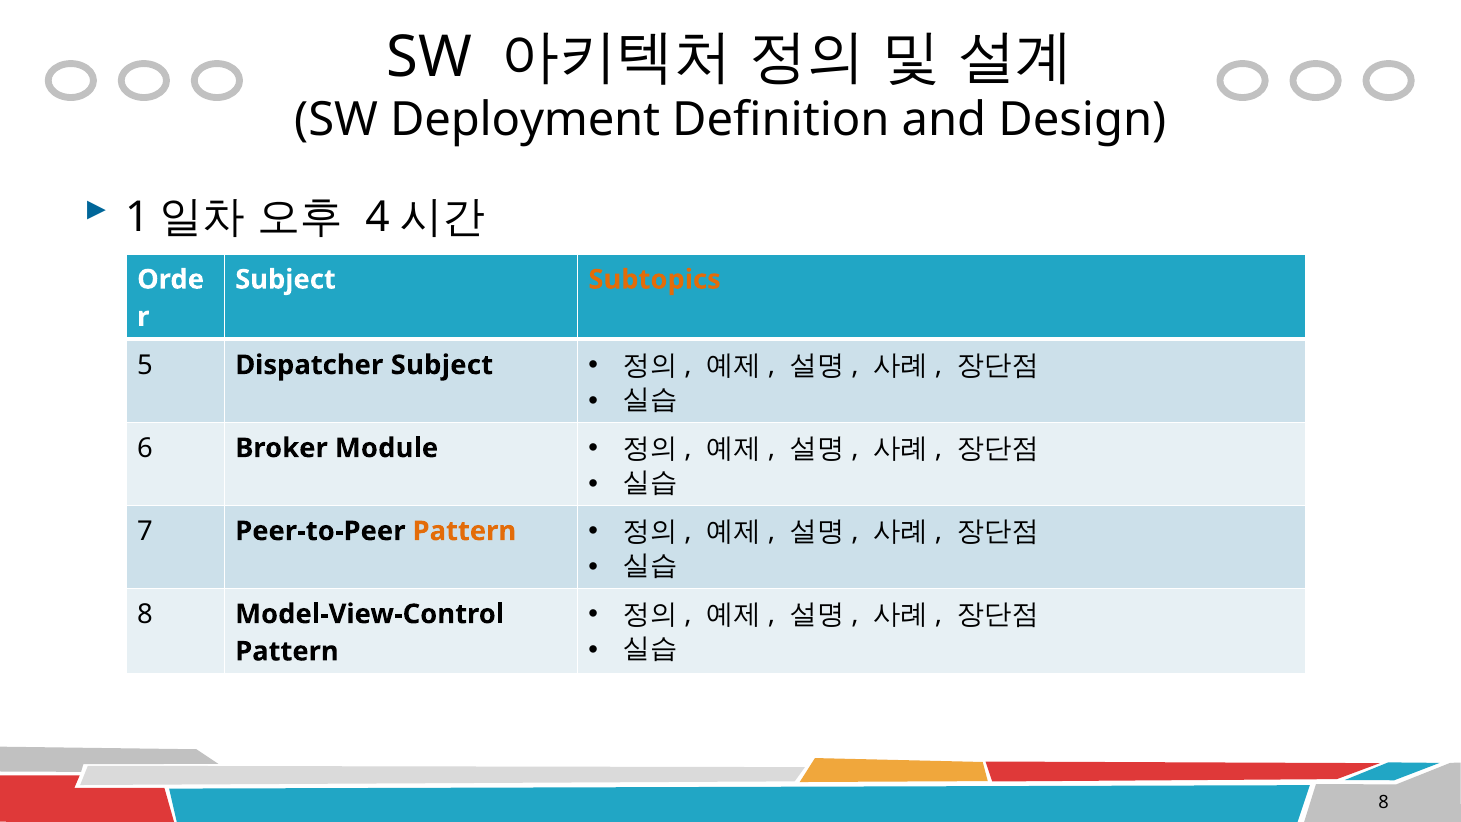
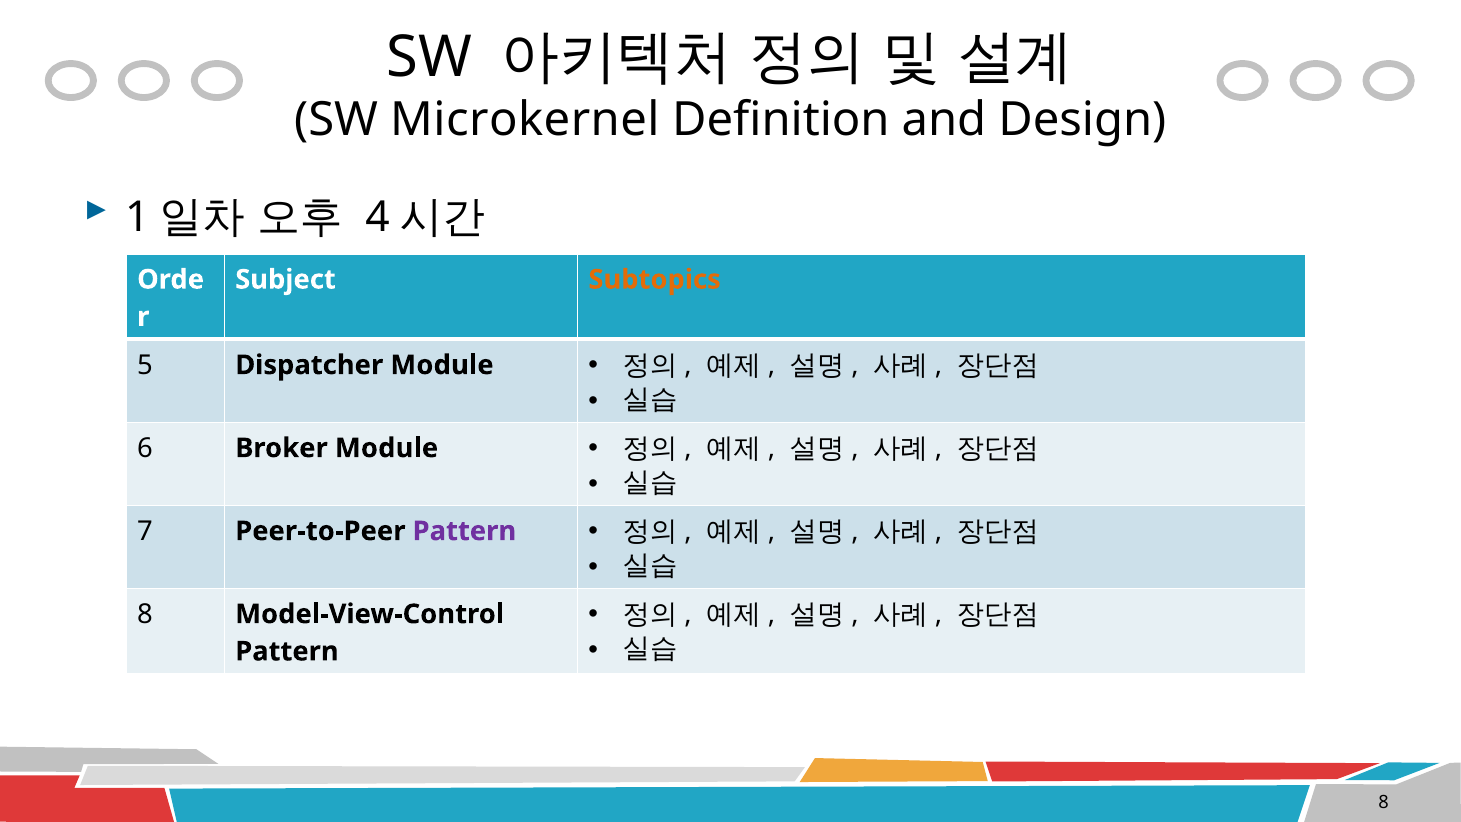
Deployment: Deployment -> Microkernel
Dispatcher Subject: Subject -> Module
Pattern at (464, 531) colour: orange -> purple
